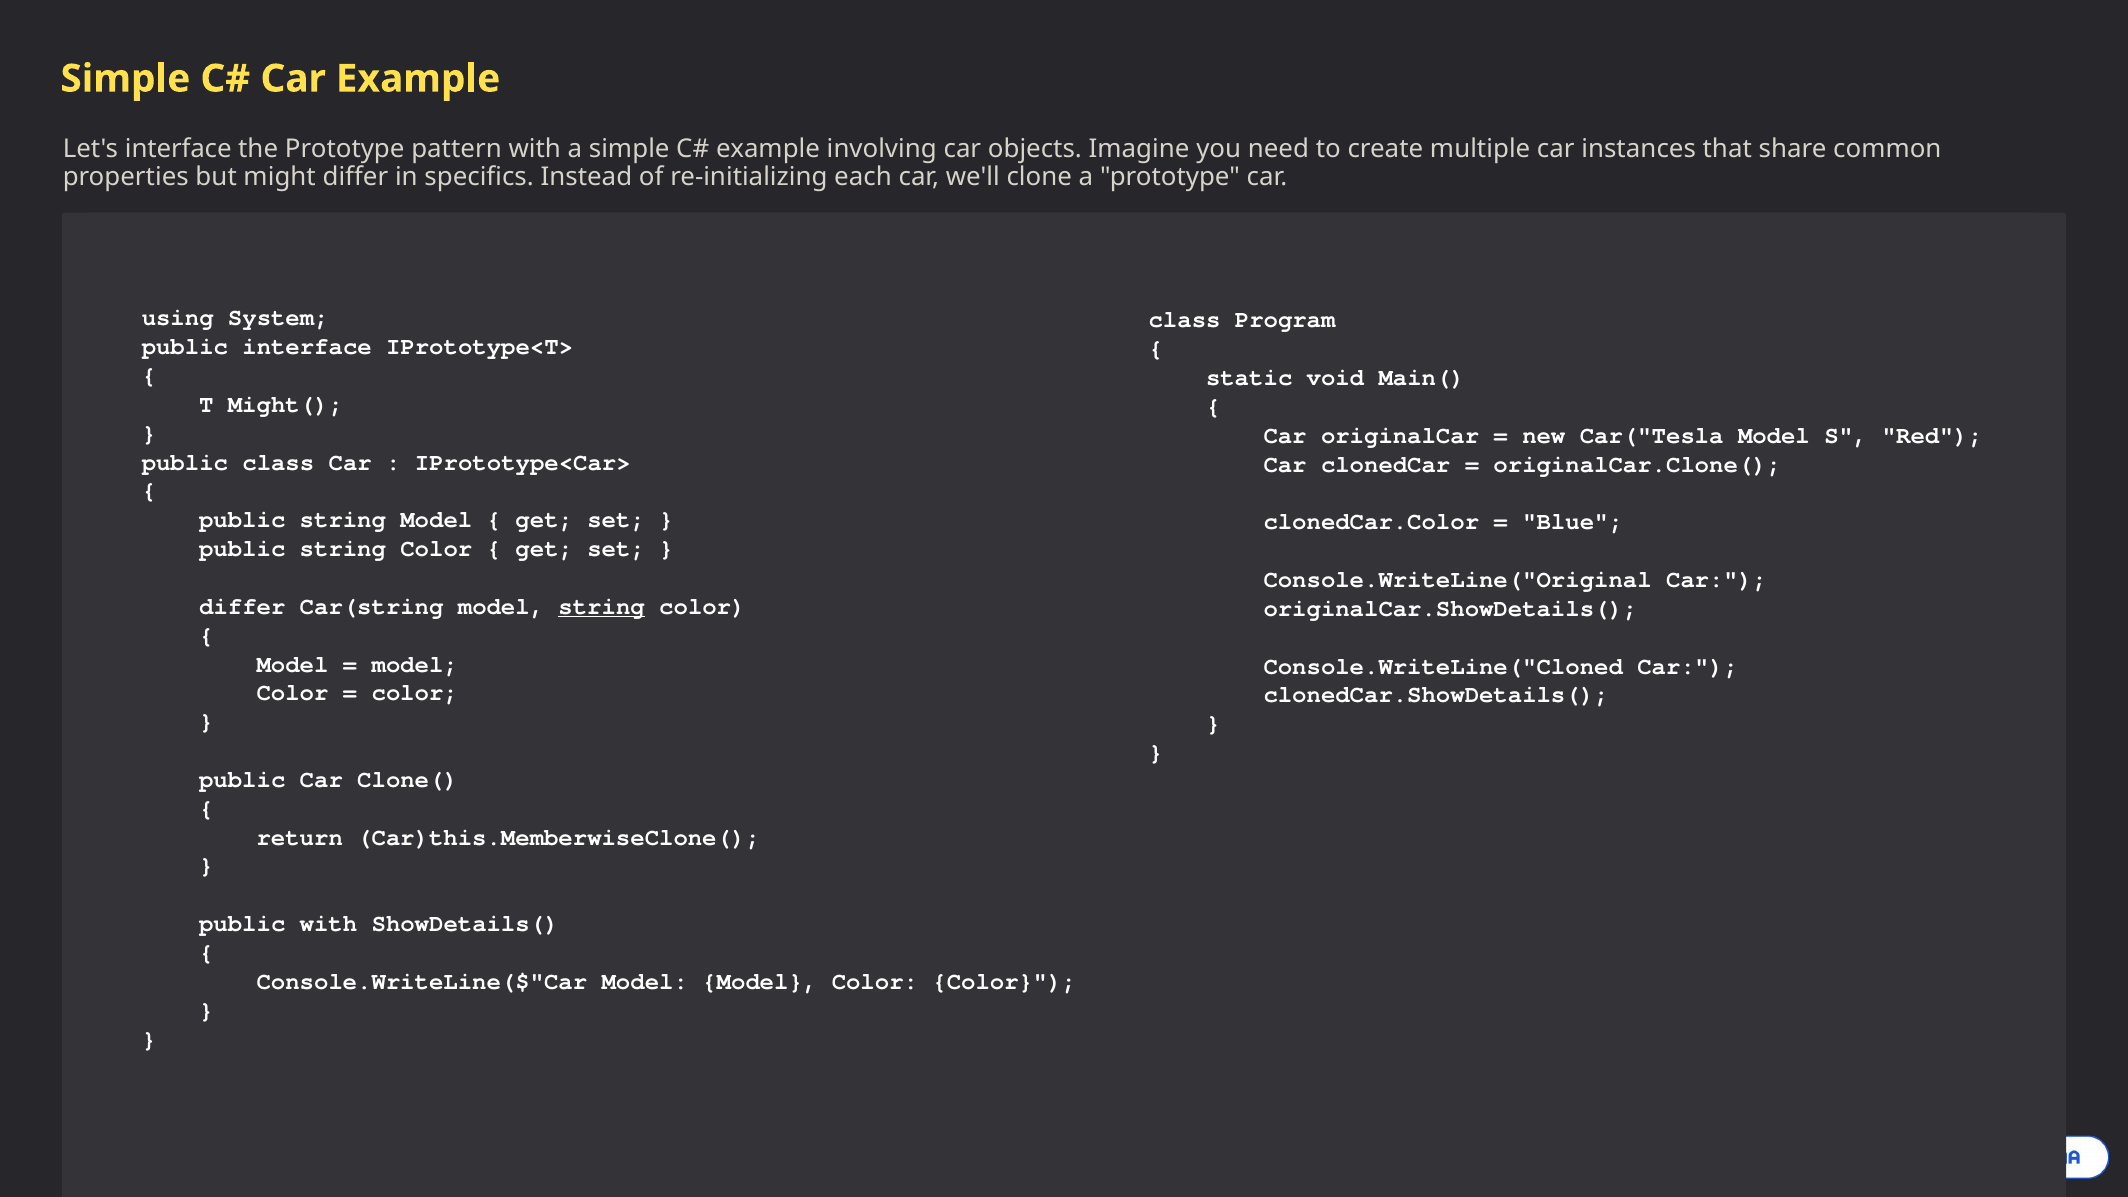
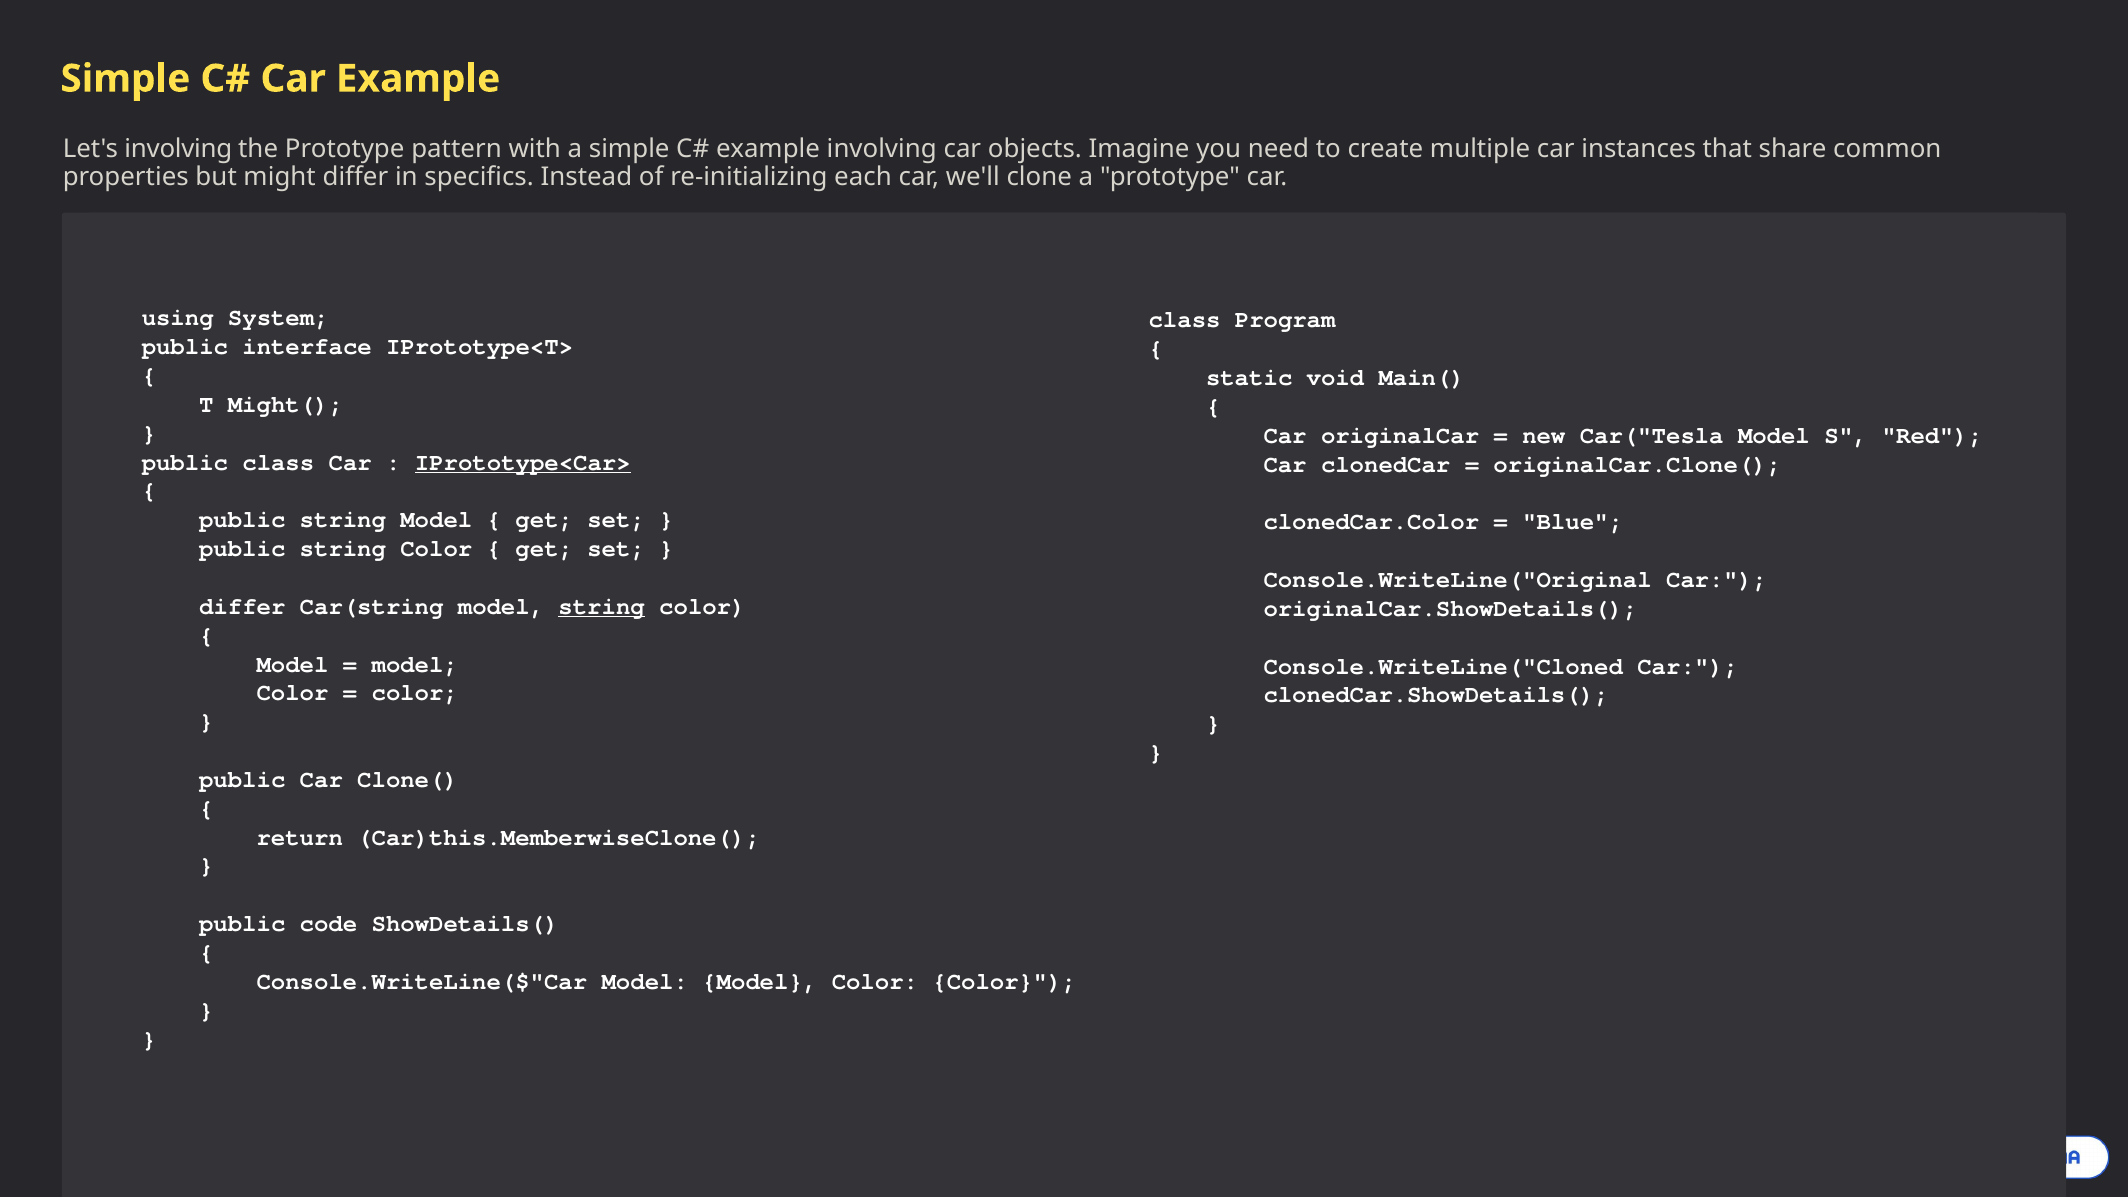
Let's interface: interface -> involving
IPrototype<Car> underline: none -> present
public with: with -> code
